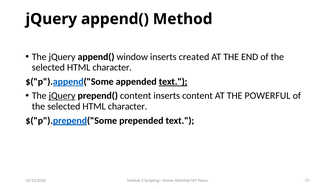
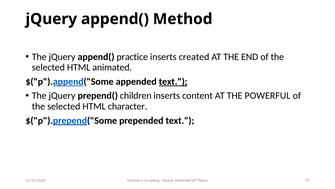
window: window -> practice
character at (112, 67): character -> animated
jQuery at (62, 95) underline: present -> none
prepend( content: content -> children
